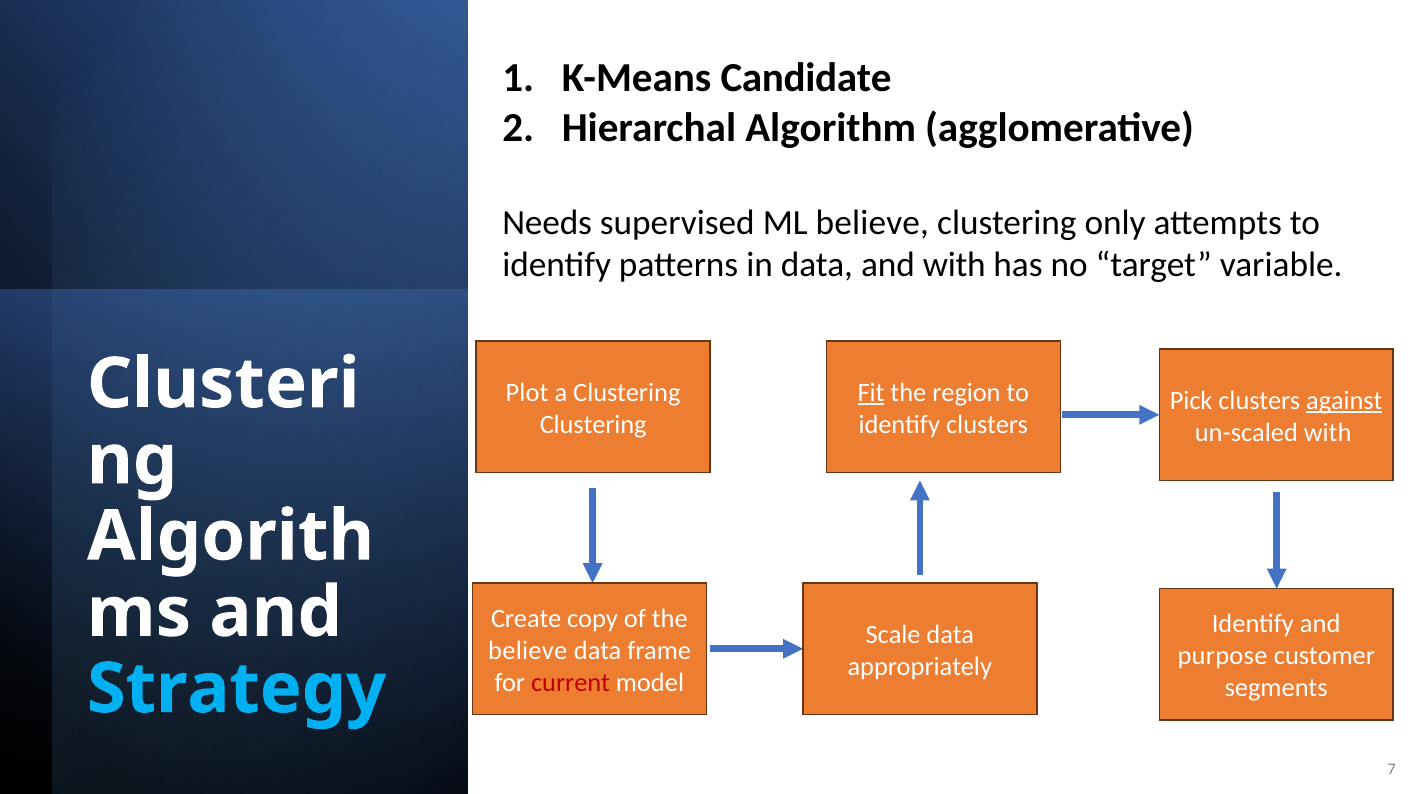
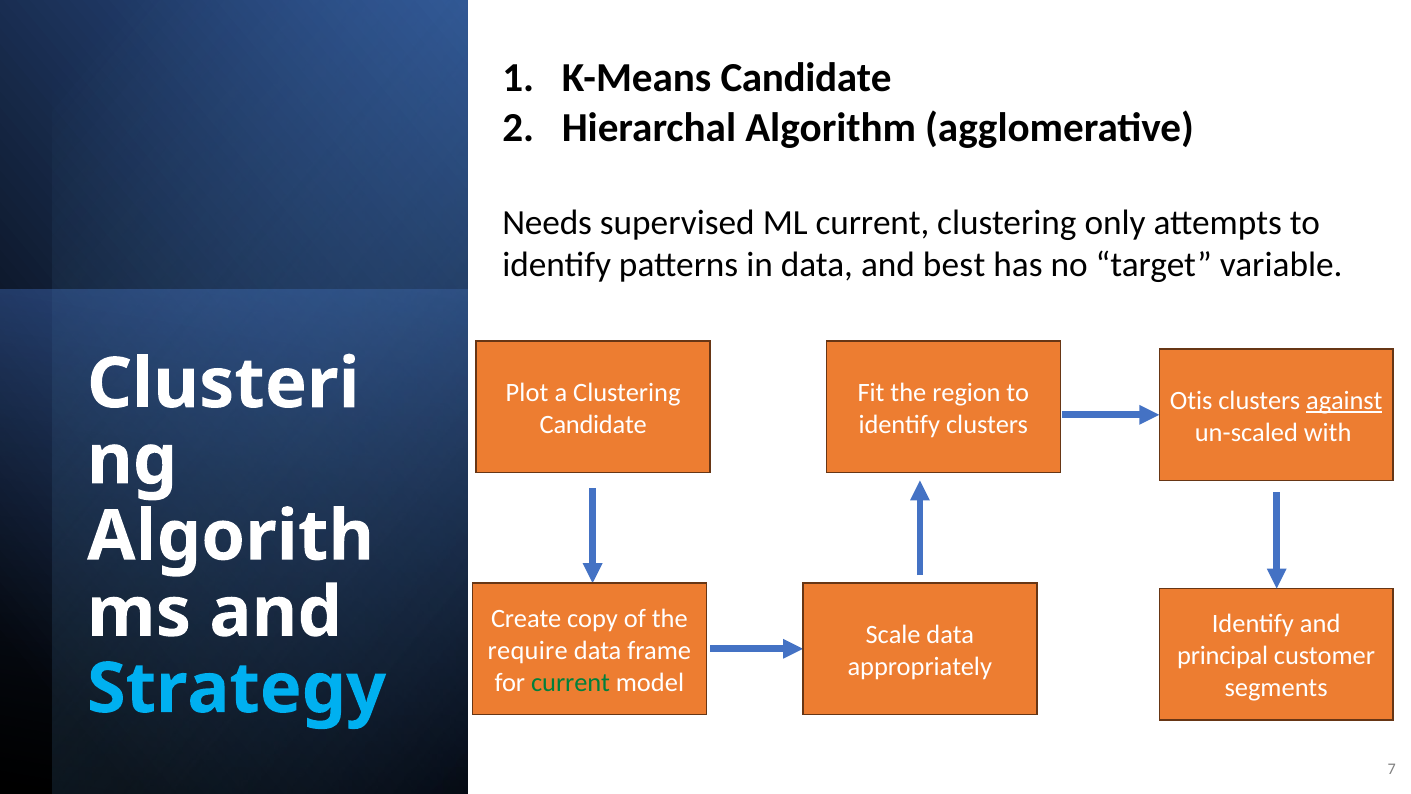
ML believe: believe -> current
and with: with -> best
Fit underline: present -> none
Pick: Pick -> Otis
Clustering at (593, 424): Clustering -> Candidate
believe at (528, 650): believe -> require
purpose: purpose -> principal
current at (571, 682) colour: red -> green
